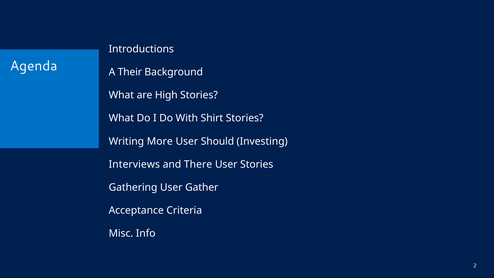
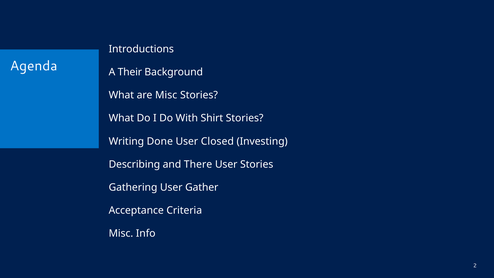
are High: High -> Misc
More: More -> Done
Should: Should -> Closed
Interviews: Interviews -> Describing
